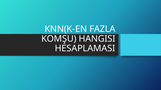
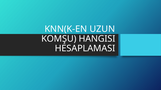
FAZLA: FAZLA -> UZUN
